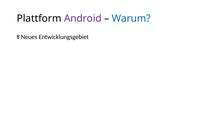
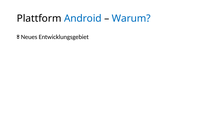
Android colour: purple -> blue
